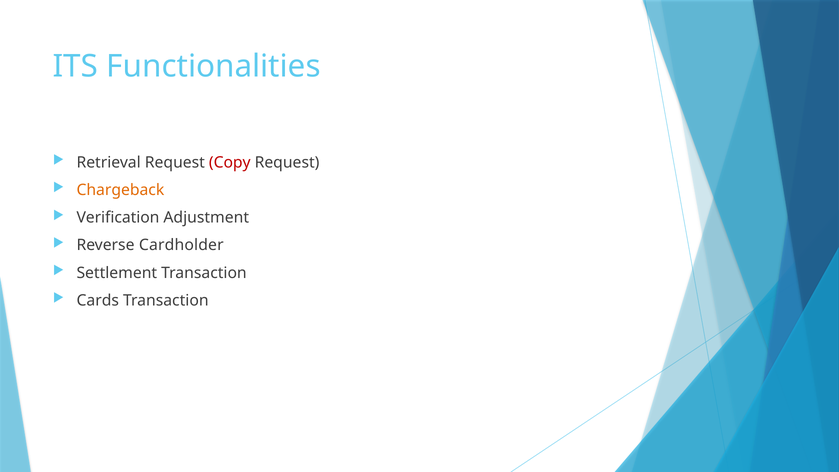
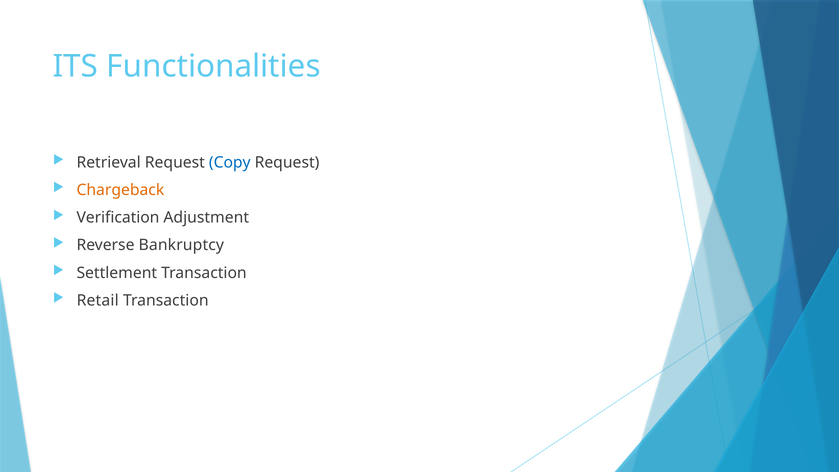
Copy colour: red -> blue
Cardholder: Cardholder -> Bankruptcy
Cards: Cards -> Retail
